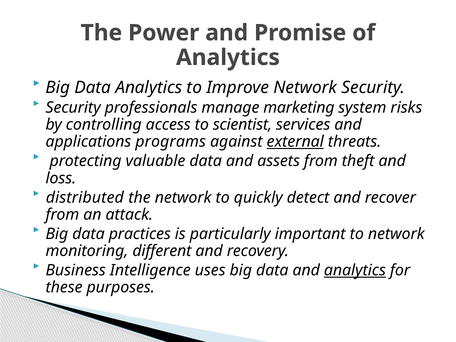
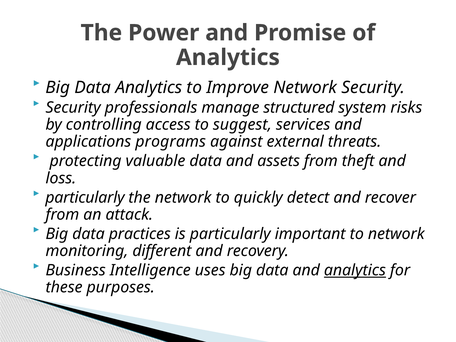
marketing: marketing -> structured
scientist: scientist -> suggest
external underline: present -> none
distributed at (85, 197): distributed -> particularly
